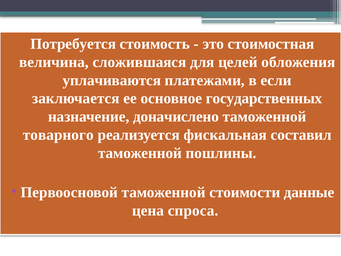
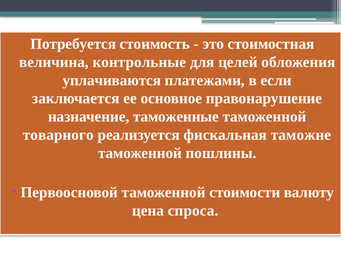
сложившаяся: сложившаяся -> контрольные
государственных: государственных -> правонарушение
доначислено: доначислено -> таможенные
составил: составил -> таможне
данные: данные -> валюту
